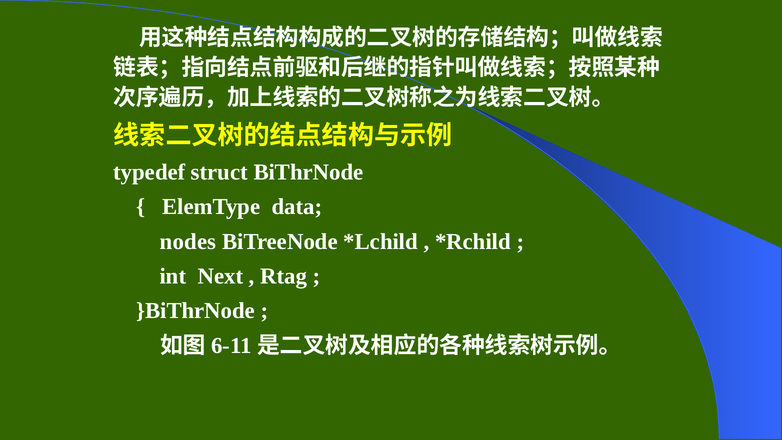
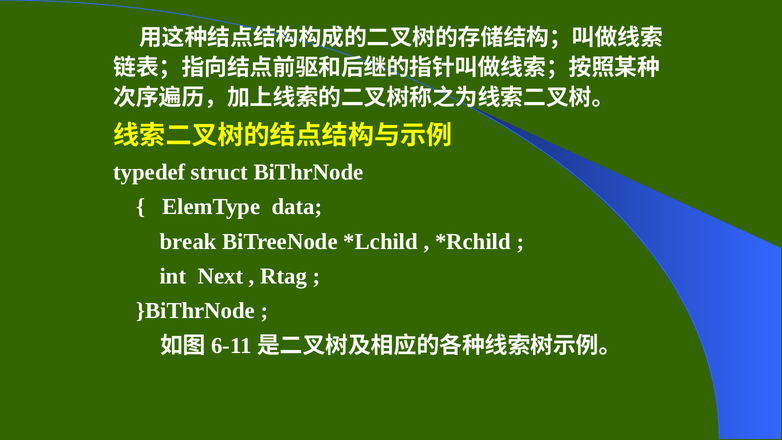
nodes: nodes -> break
